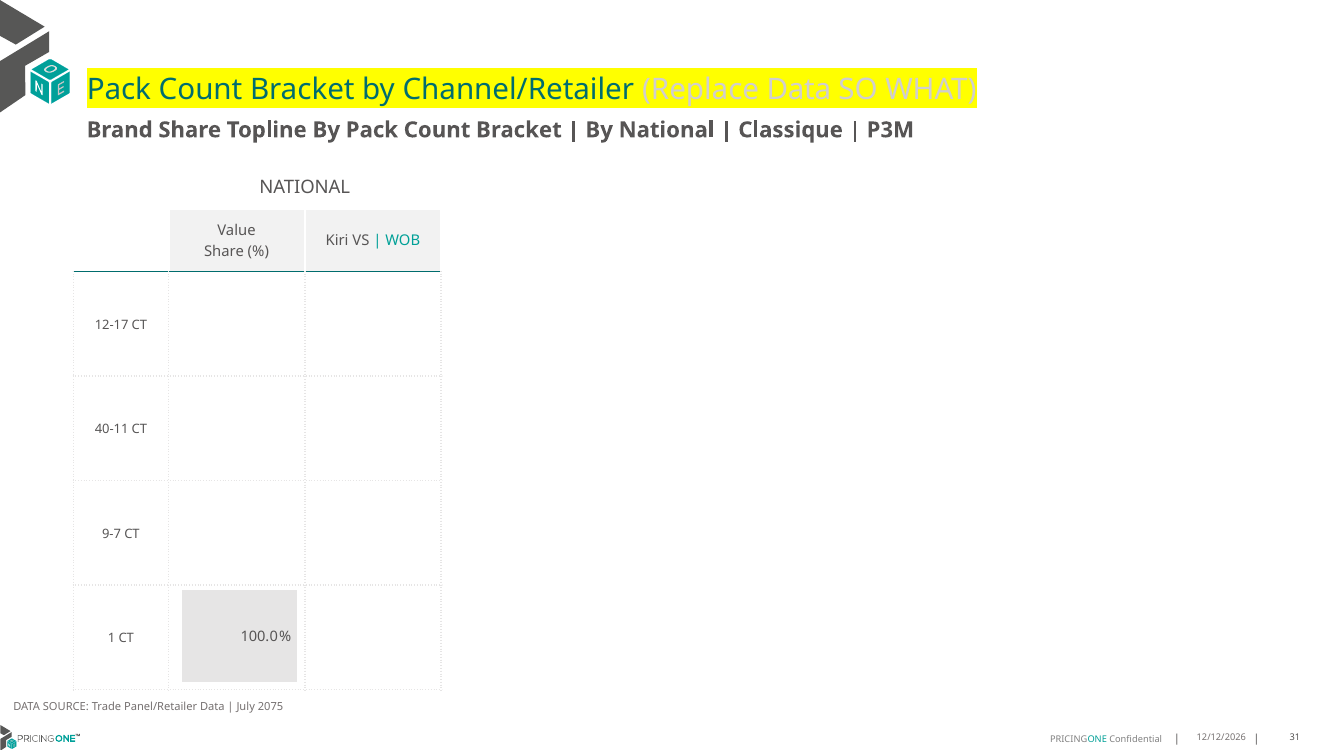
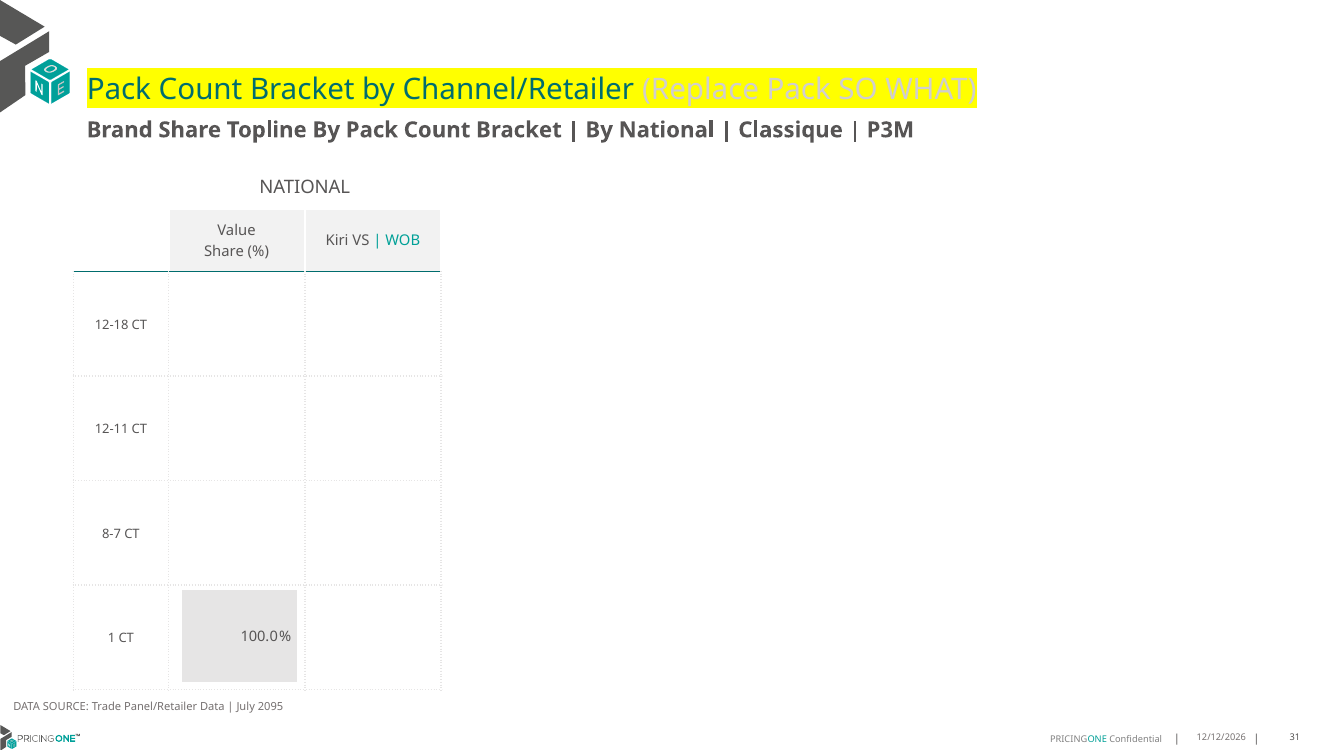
Replace Data: Data -> Pack
12-17: 12-17 -> 12-18
40-11: 40-11 -> 12-11
9-7: 9-7 -> 8-7
2075: 2075 -> 2095
